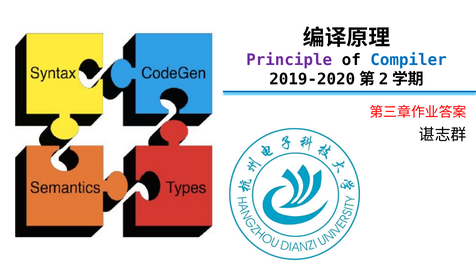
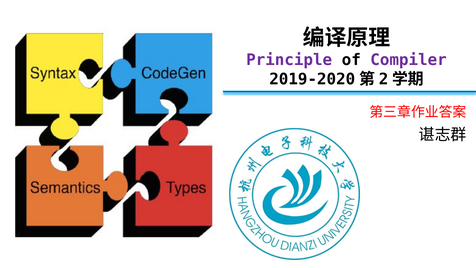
Compiler colour: blue -> purple
